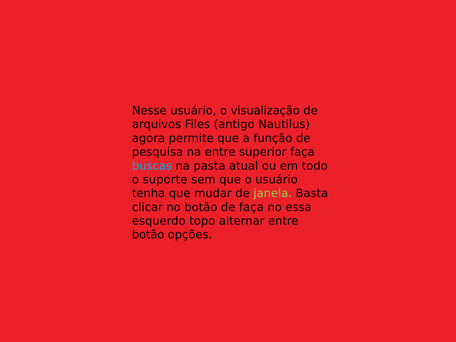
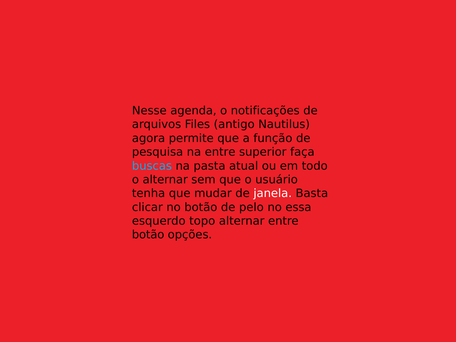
Nesse usuário: usuário -> agenda
visualização: visualização -> notificações
o suporte: suporte -> alternar
janela colour: light green -> white
de faça: faça -> pelo
